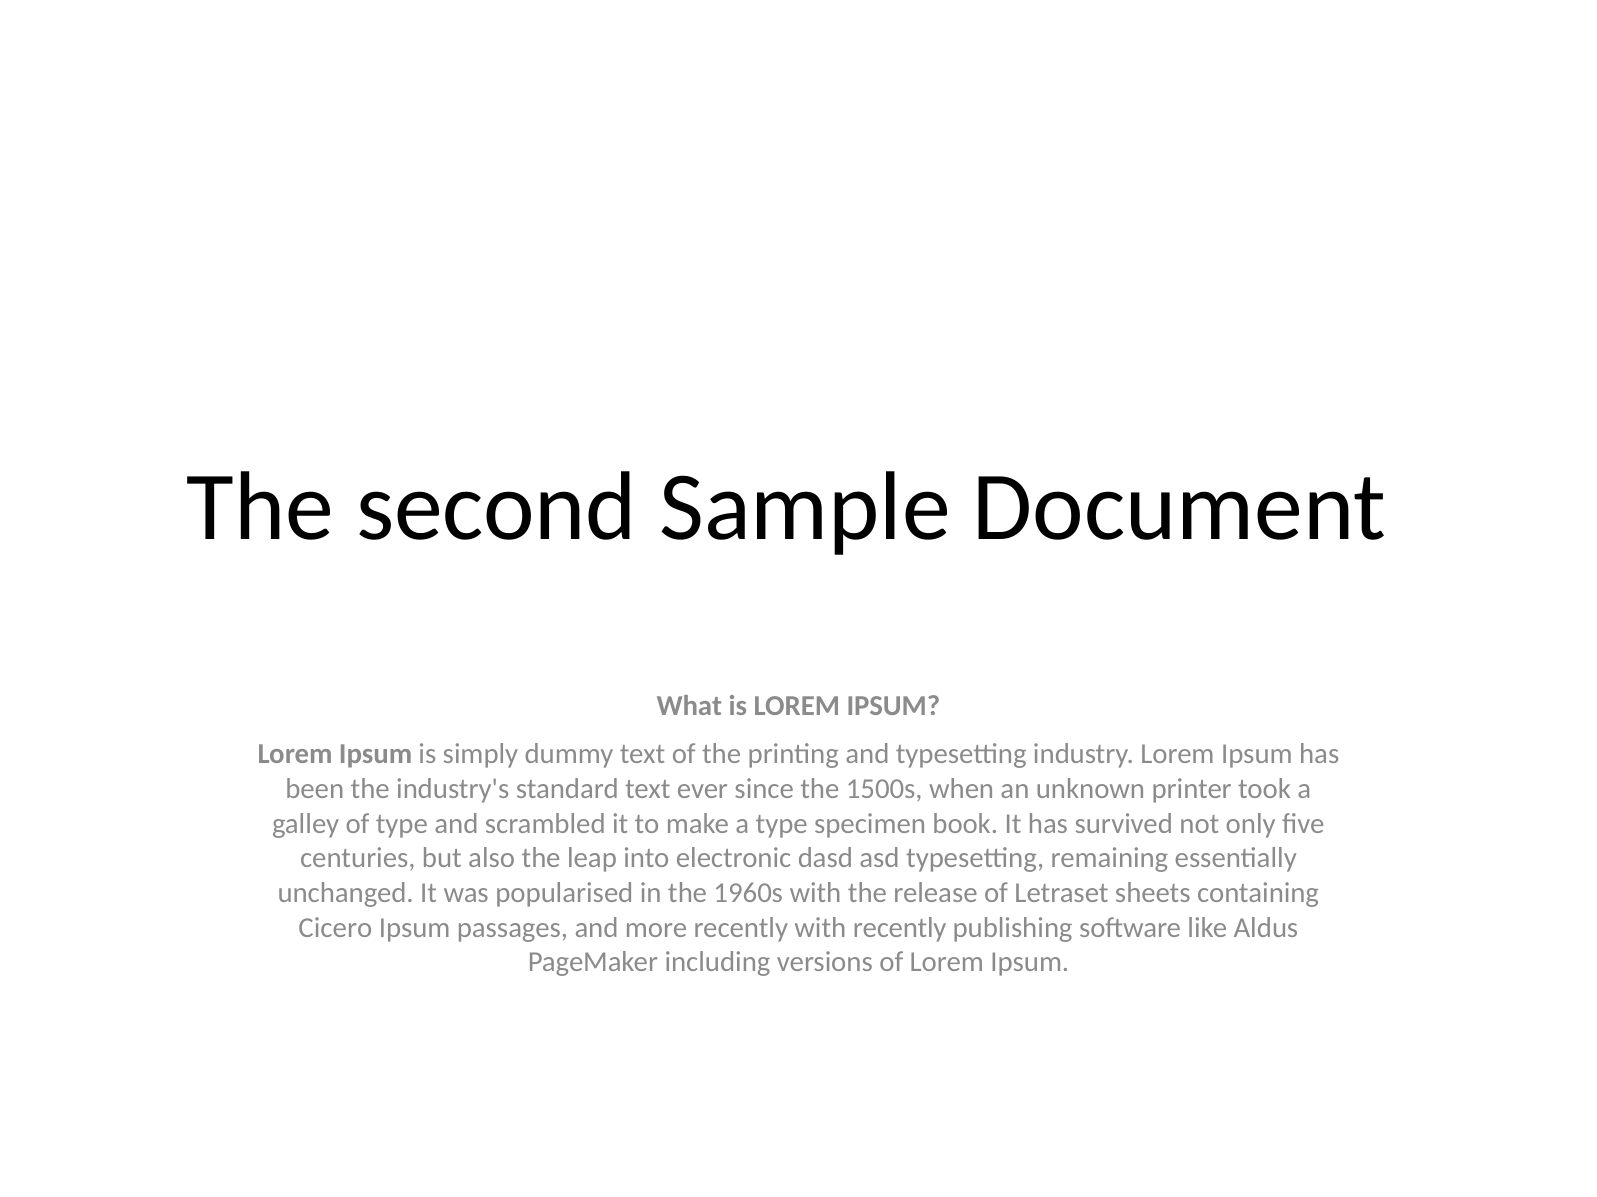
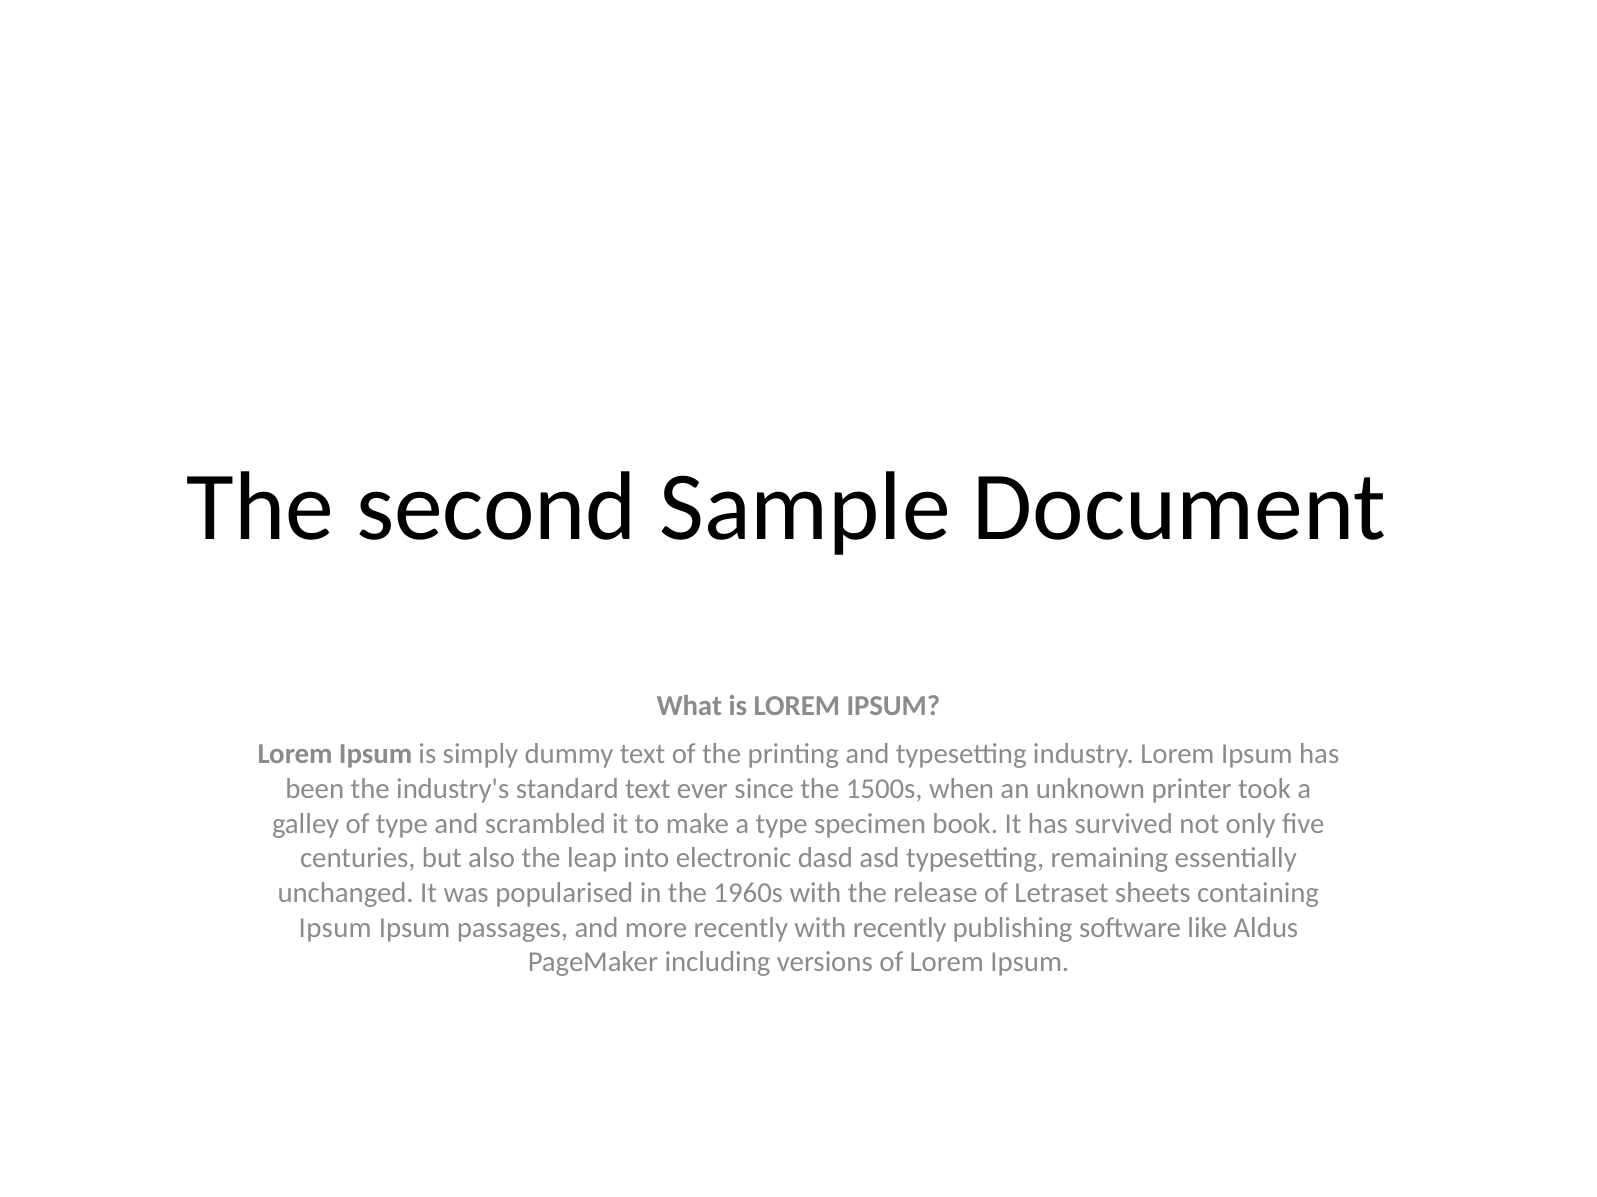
Cicero at (335, 928): Cicero -> Ipsum
